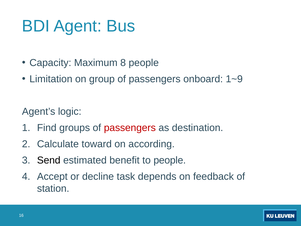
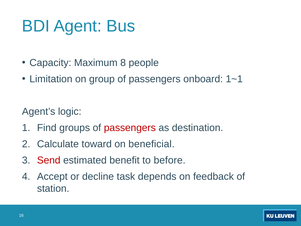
1~9: 1~9 -> 1~1
according: according -> beneficial
Send colour: black -> red
to people: people -> before
